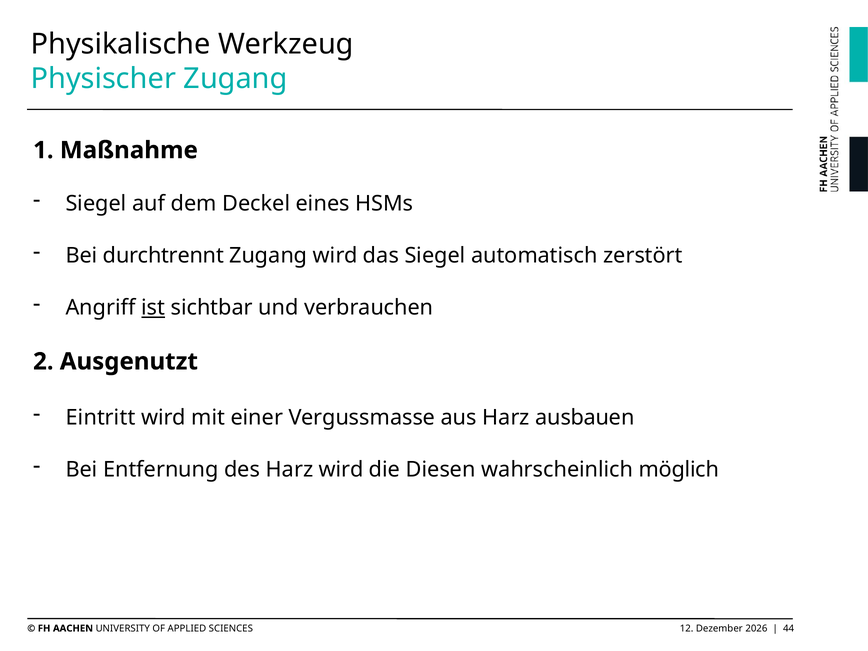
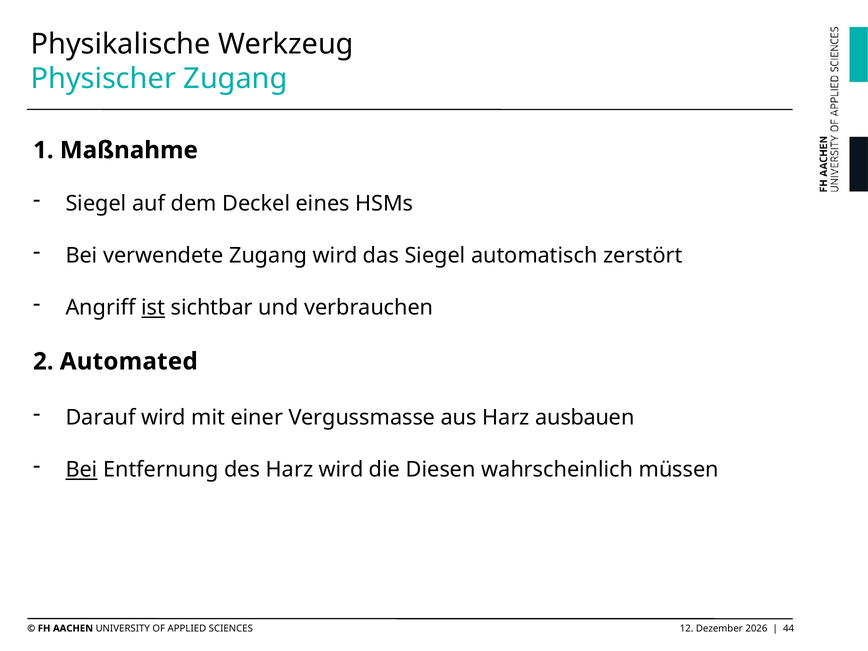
durchtrennt: durchtrennt -> verwendete
Ausgenutzt: Ausgenutzt -> Automated
Eintritt: Eintritt -> Darauf
Bei at (82, 470) underline: none -> present
möglich: möglich -> müssen
